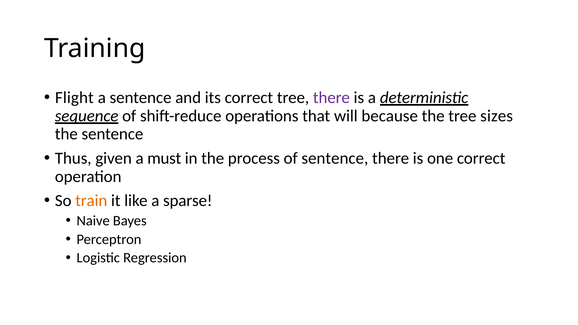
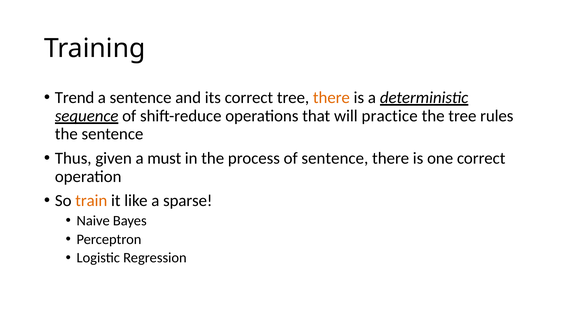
Flight: Flight -> Trend
there at (331, 98) colour: purple -> orange
because: because -> practice
sizes: sizes -> rules
